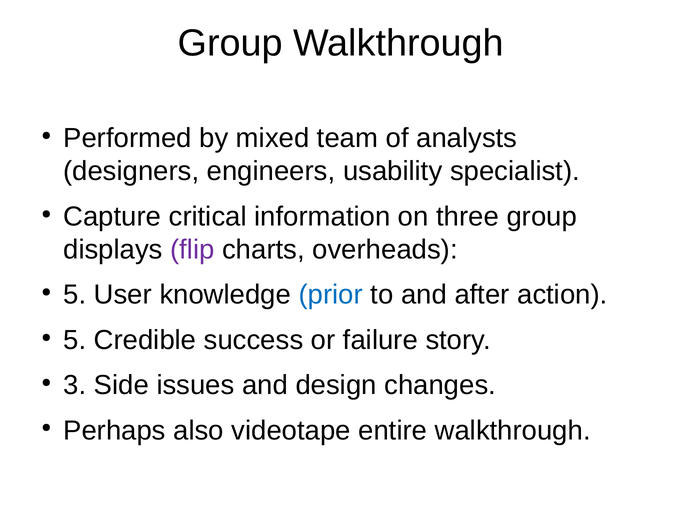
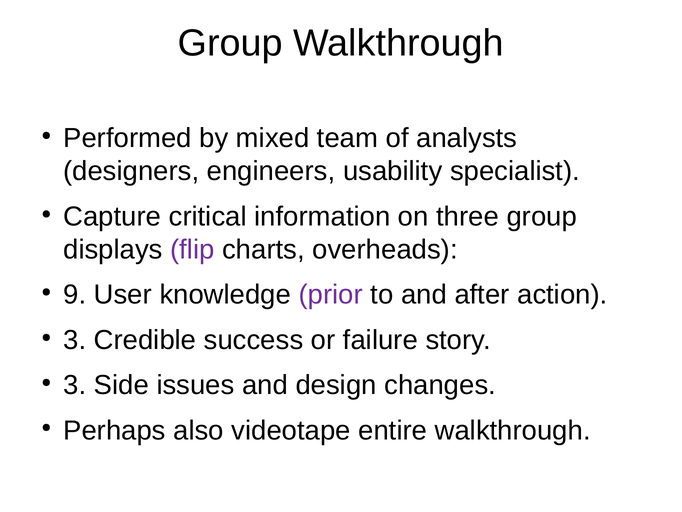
5 at (75, 294): 5 -> 9
prior colour: blue -> purple
5 at (75, 340): 5 -> 3
